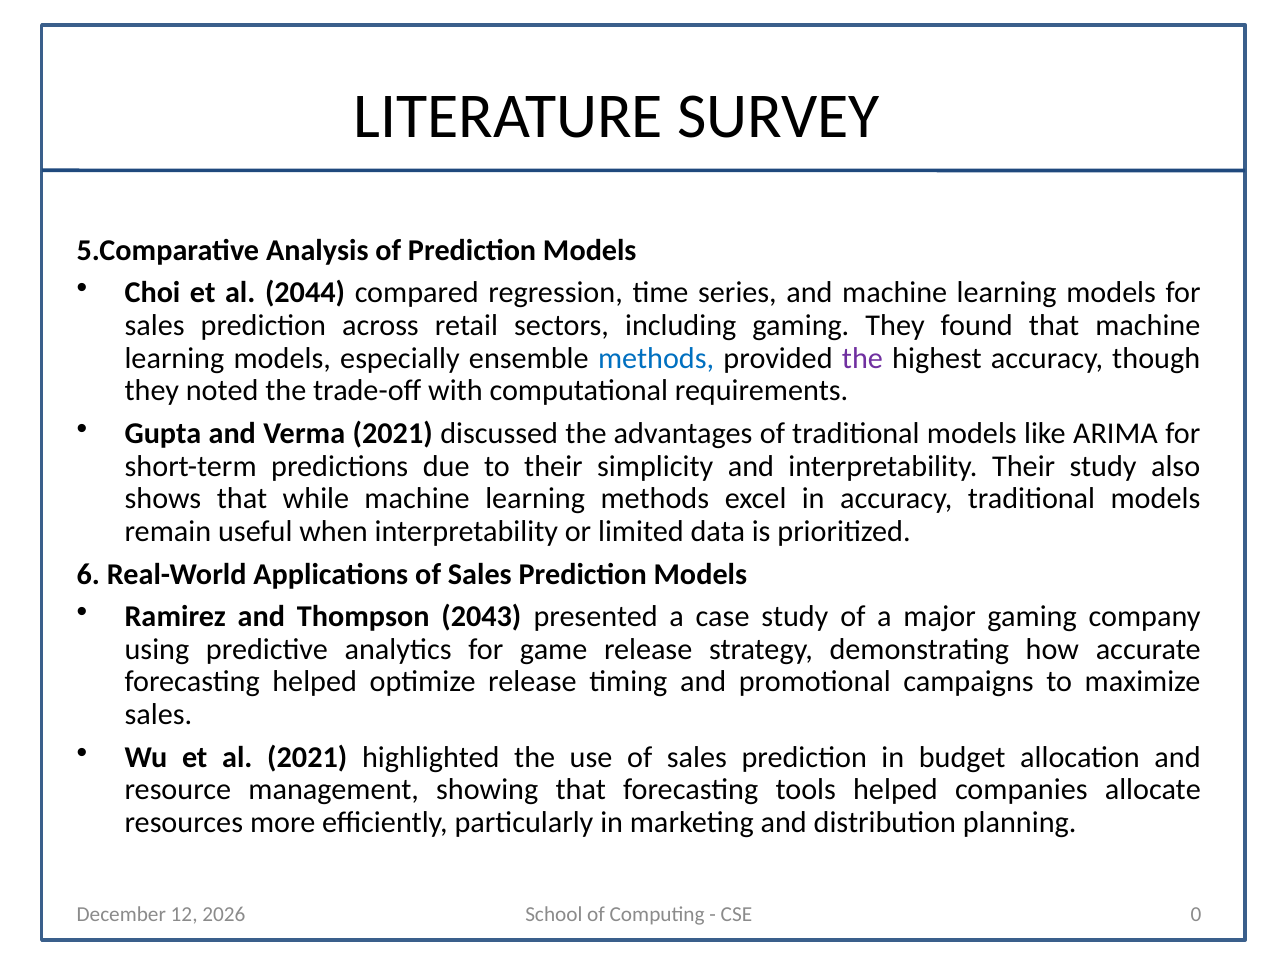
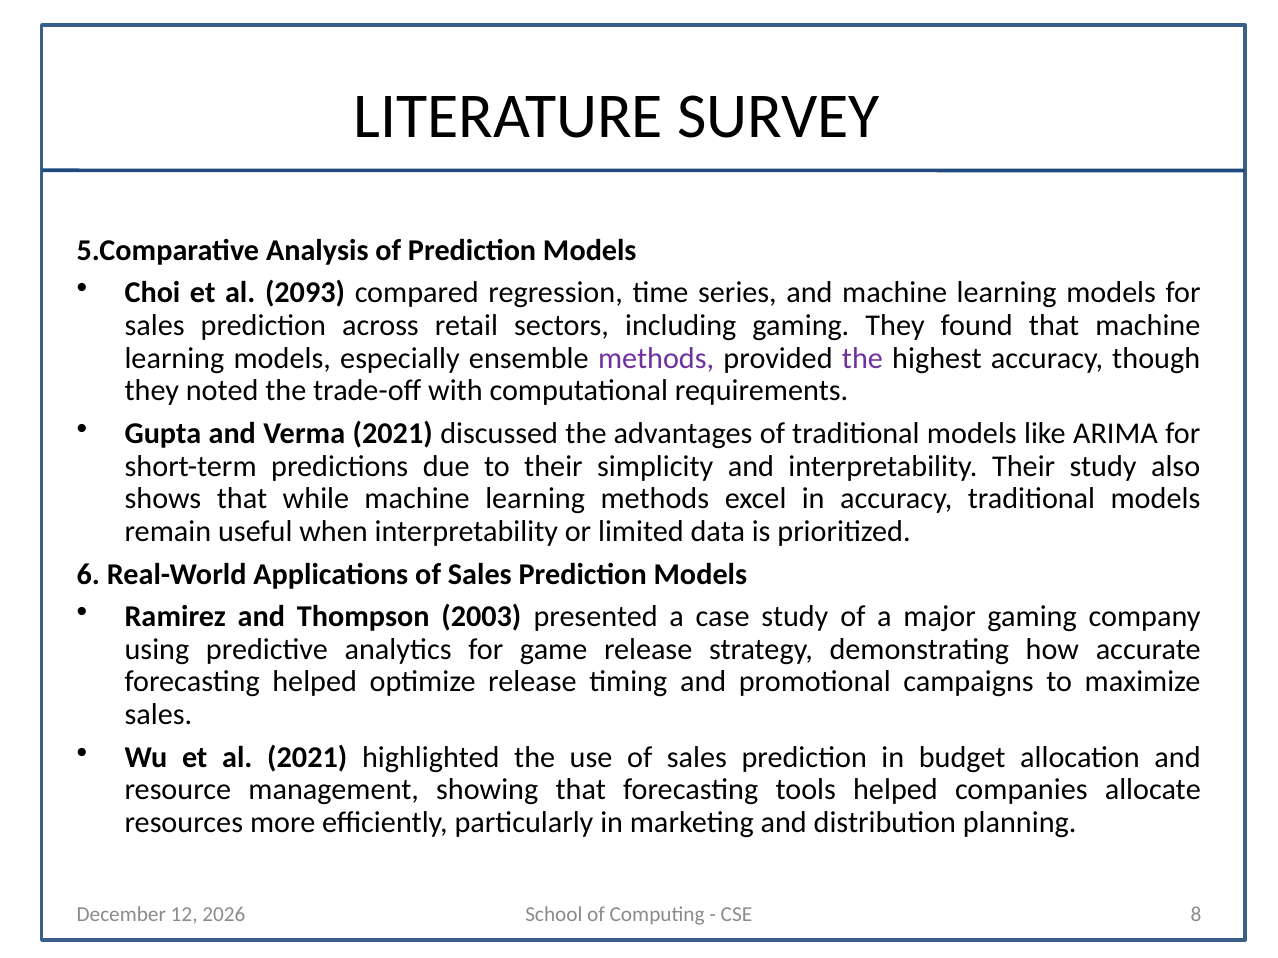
2044: 2044 -> 2093
methods at (656, 358) colour: blue -> purple
2043: 2043 -> 2003
0: 0 -> 8
